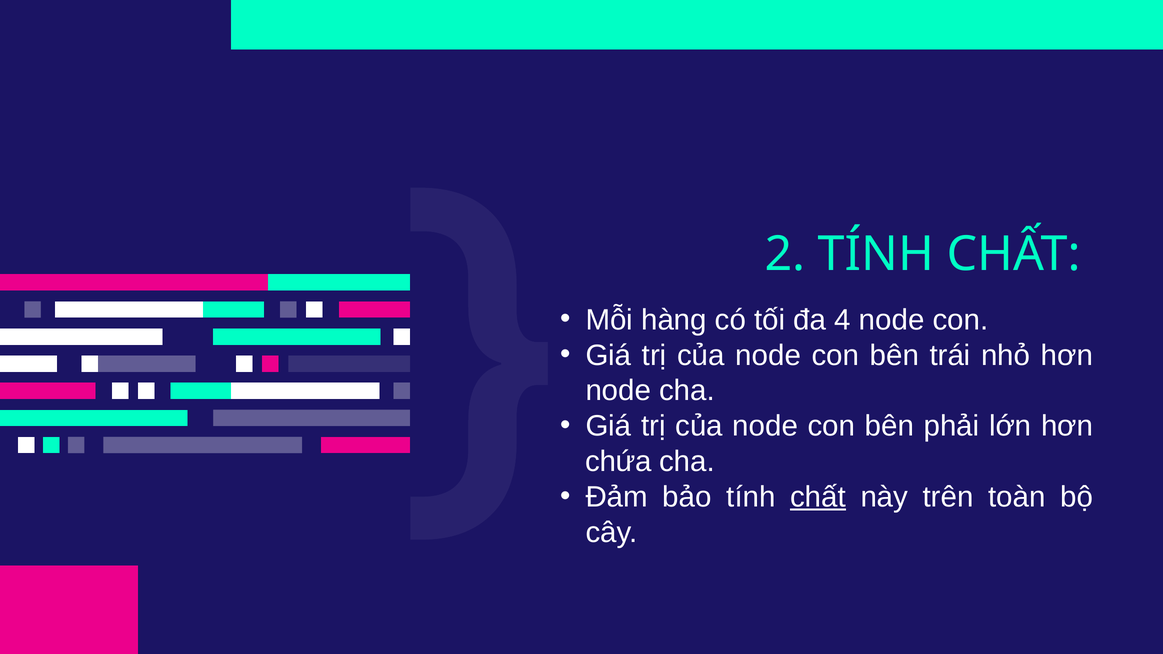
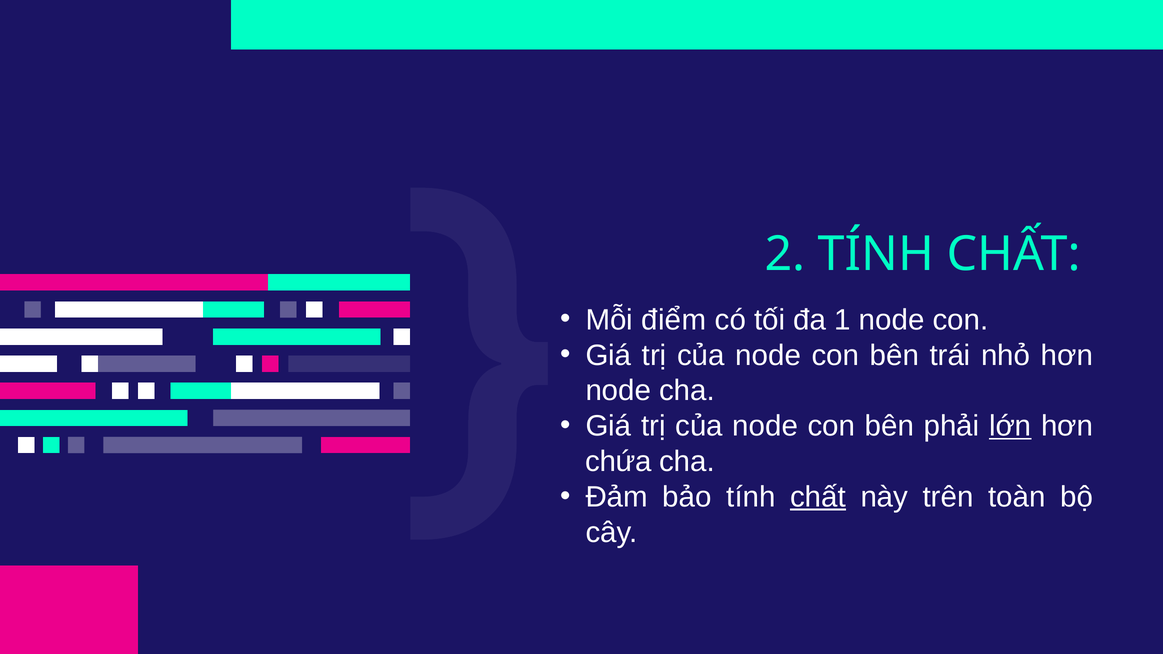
hàng: hàng -> điểm
4: 4 -> 1
lớn underline: none -> present
